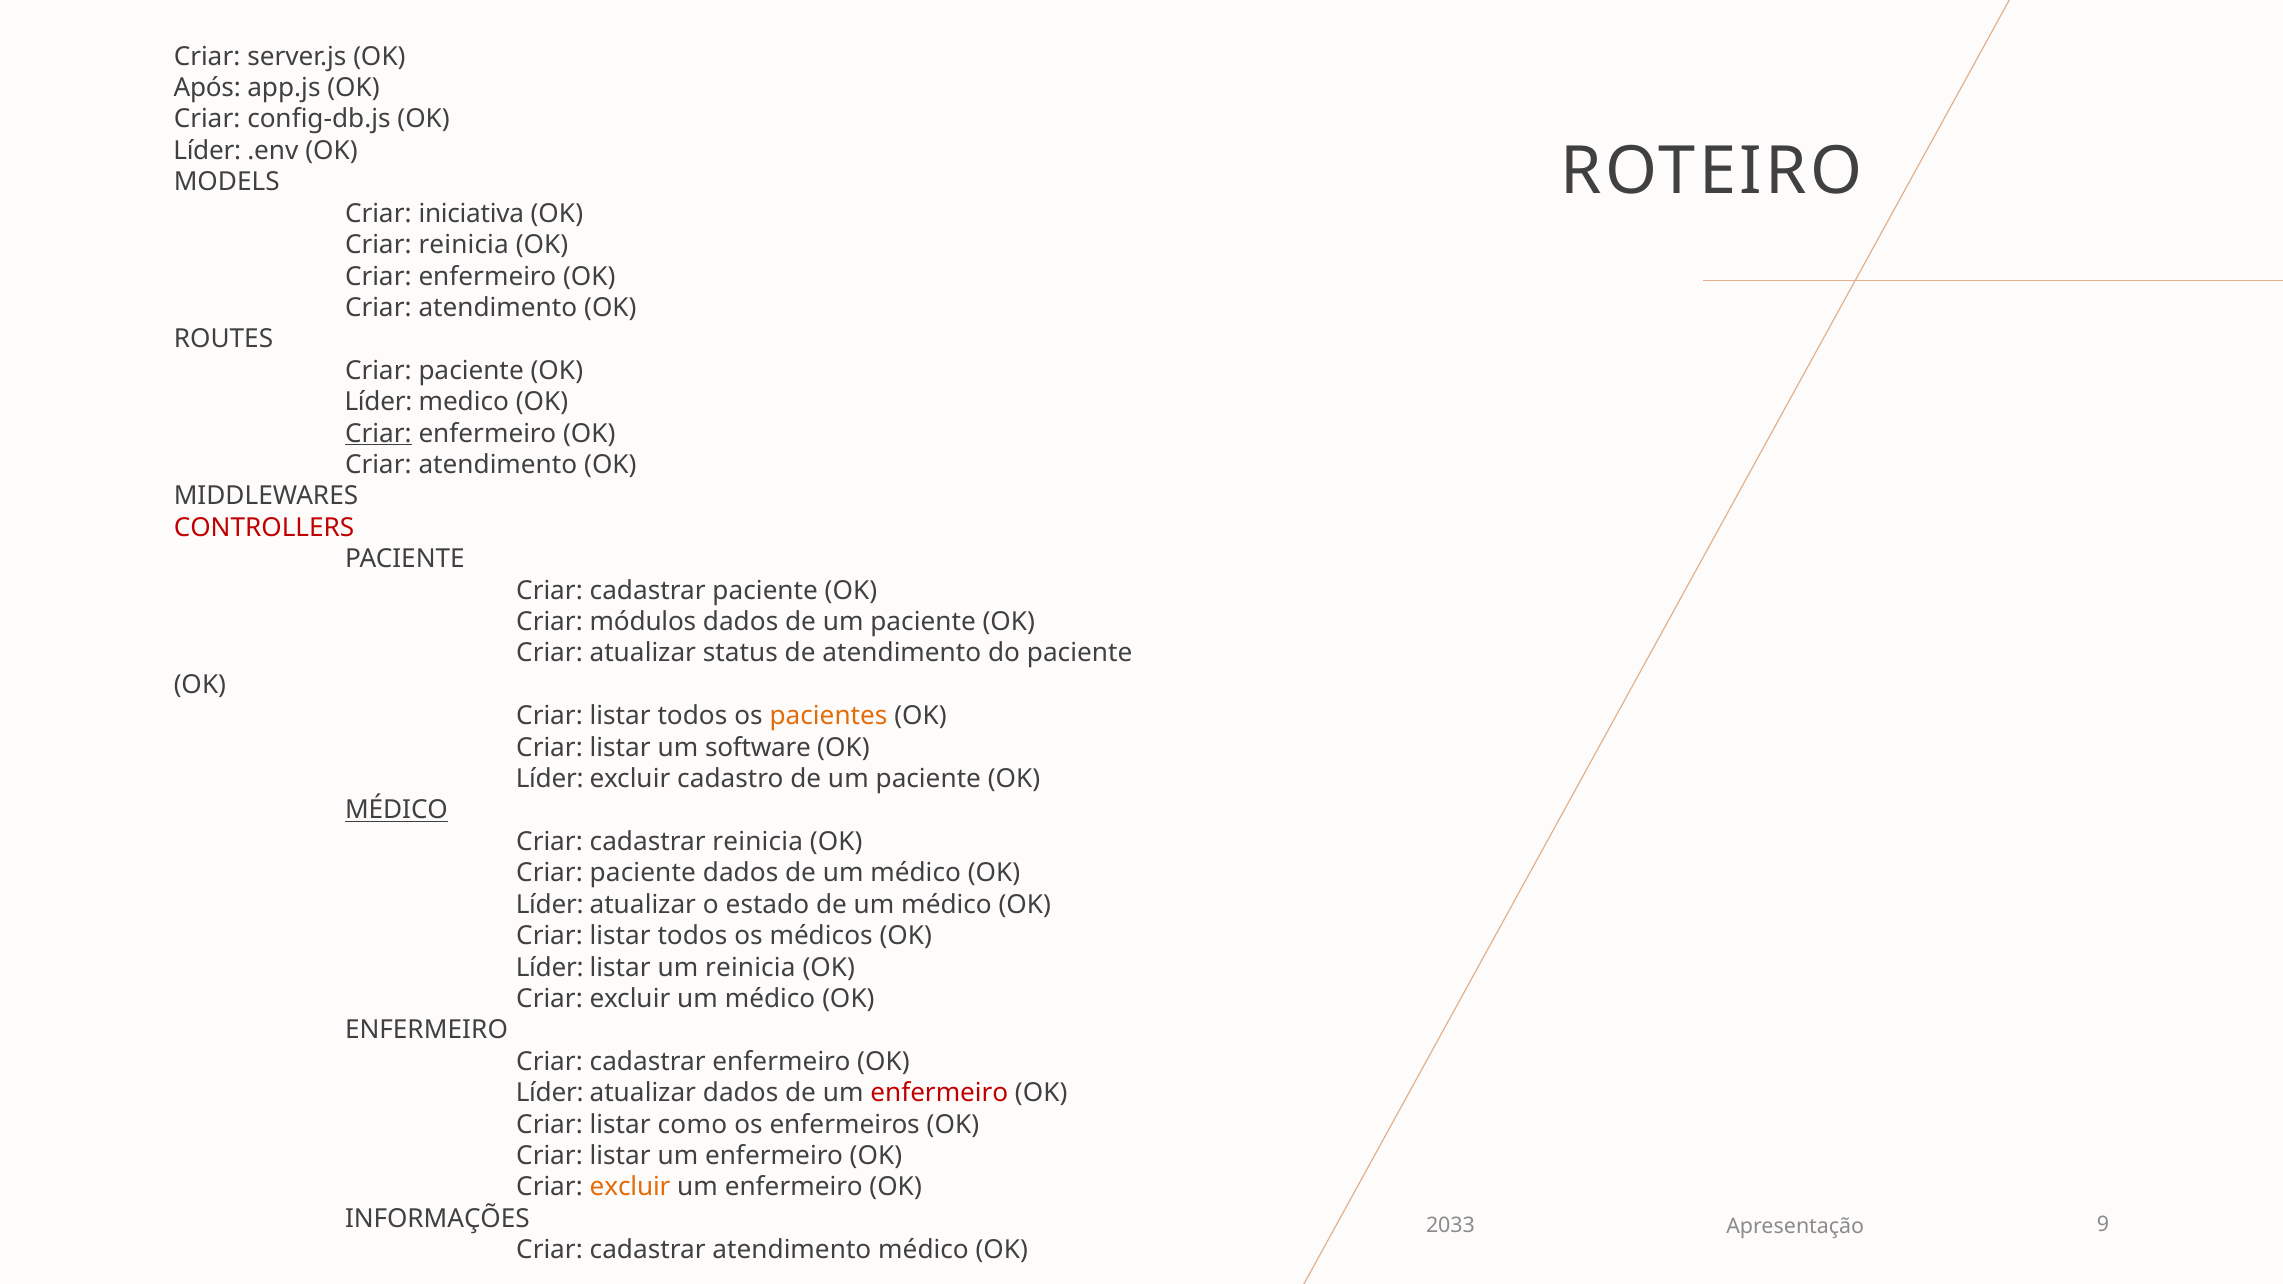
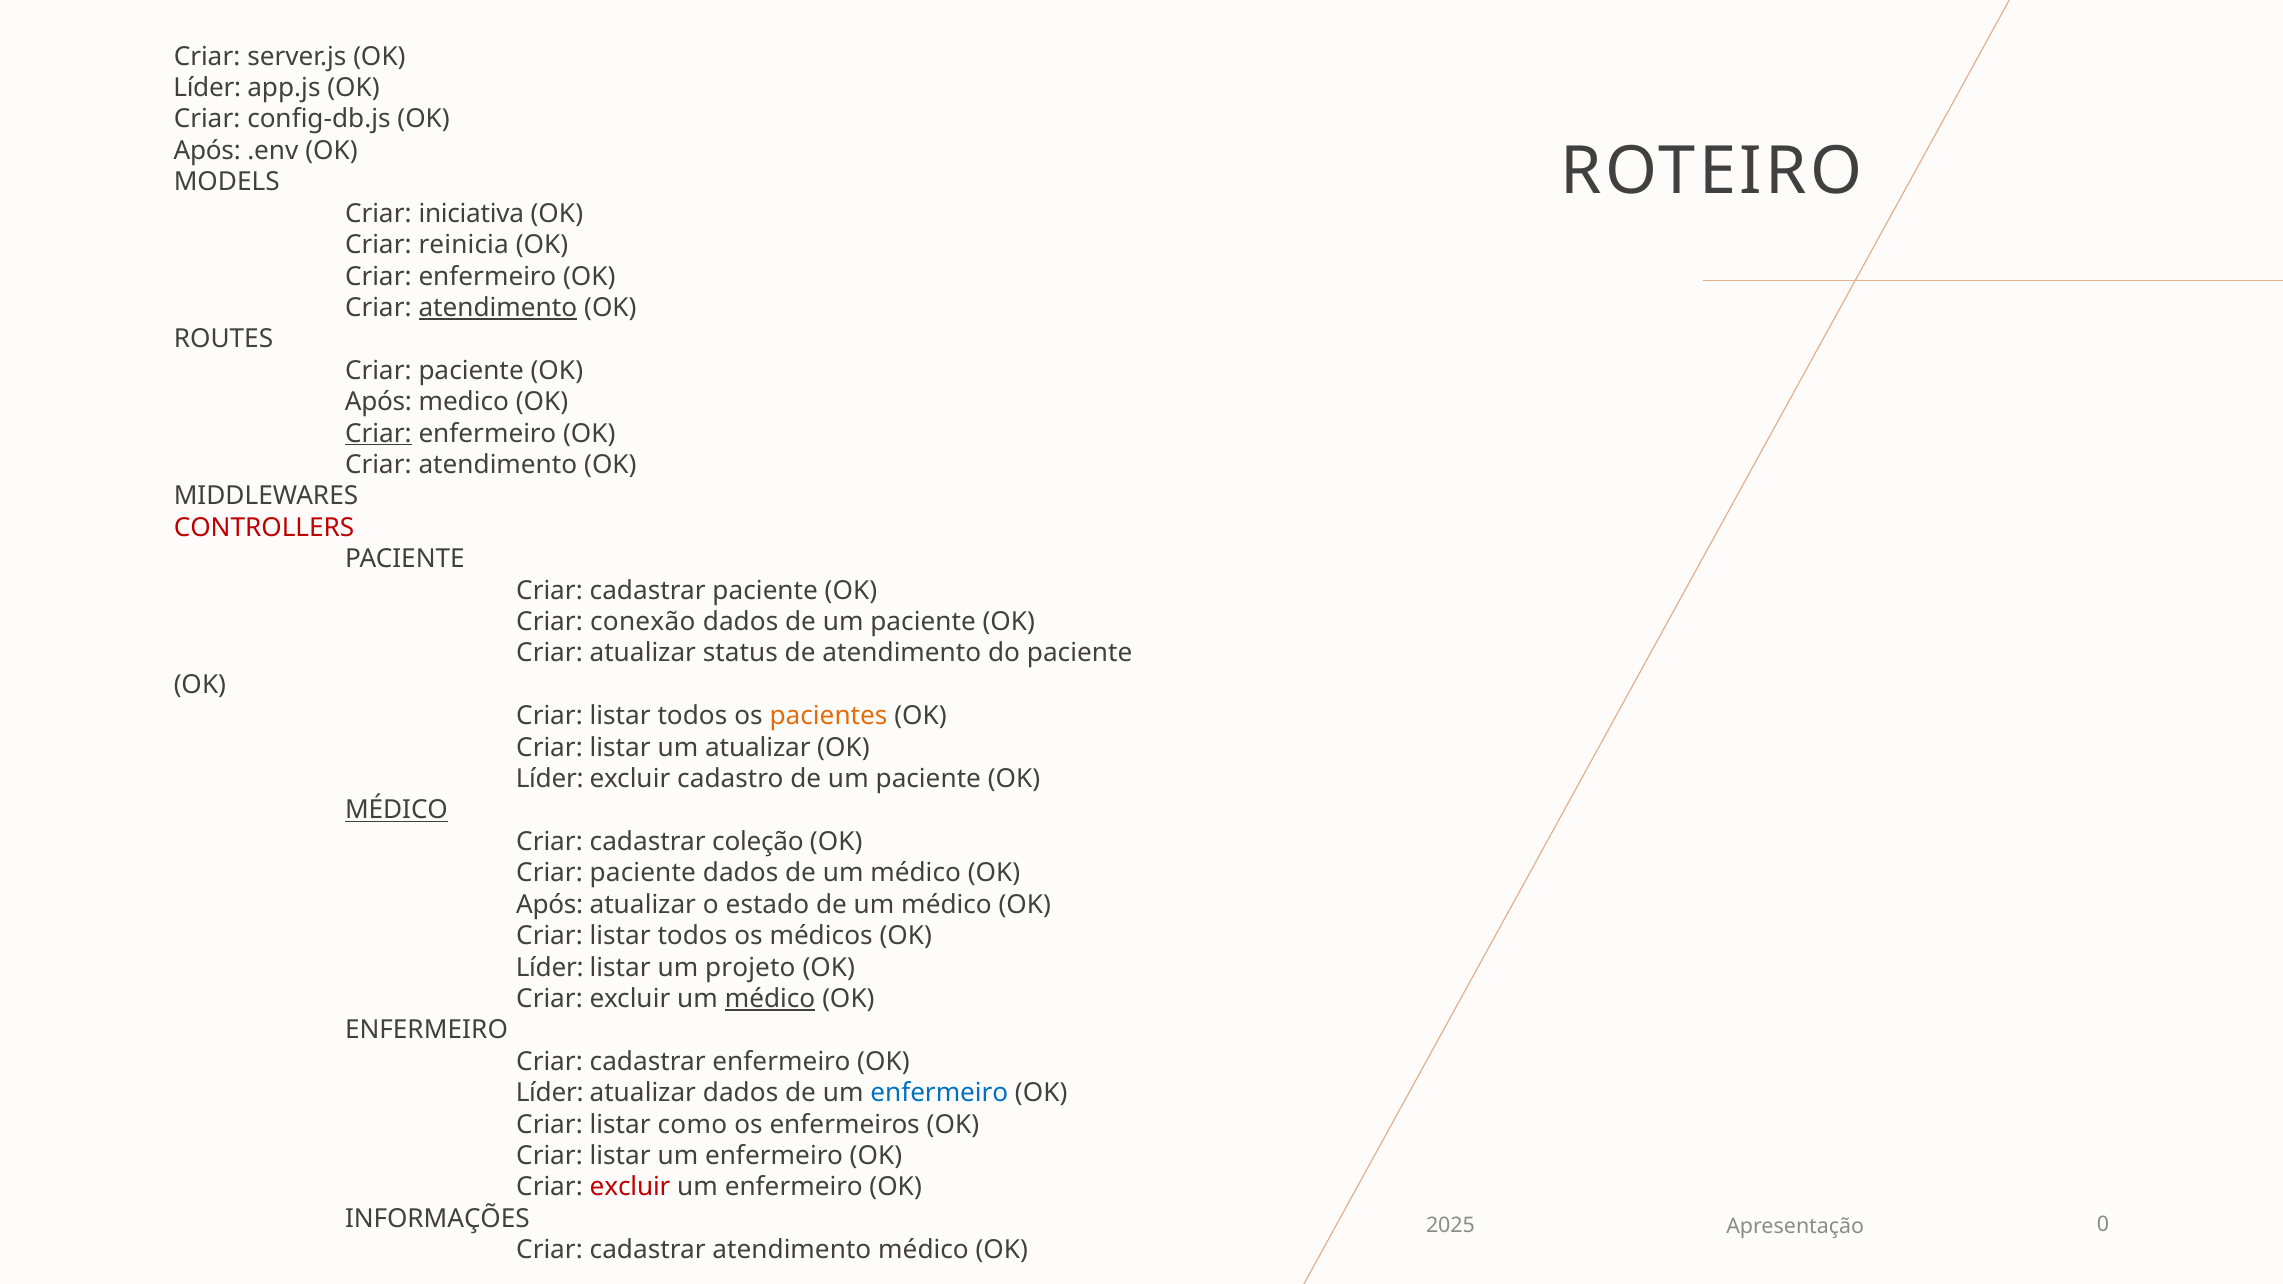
Após at (207, 88): Após -> Líder
Líder at (207, 151): Líder -> Após
atendimento at (498, 308) underline: none -> present
Líder at (378, 402): Líder -> Após
módulos: módulos -> conexão
um software: software -> atualizar
cadastrar reinicia: reinicia -> coleção
Líder at (550, 905): Líder -> Após
um reinicia: reinicia -> projeto
médico at (770, 999) underline: none -> present
enfermeiro at (939, 1093) colour: red -> blue
excluir at (630, 1187) colour: orange -> red
2033: 2033 -> 2025
9: 9 -> 0
